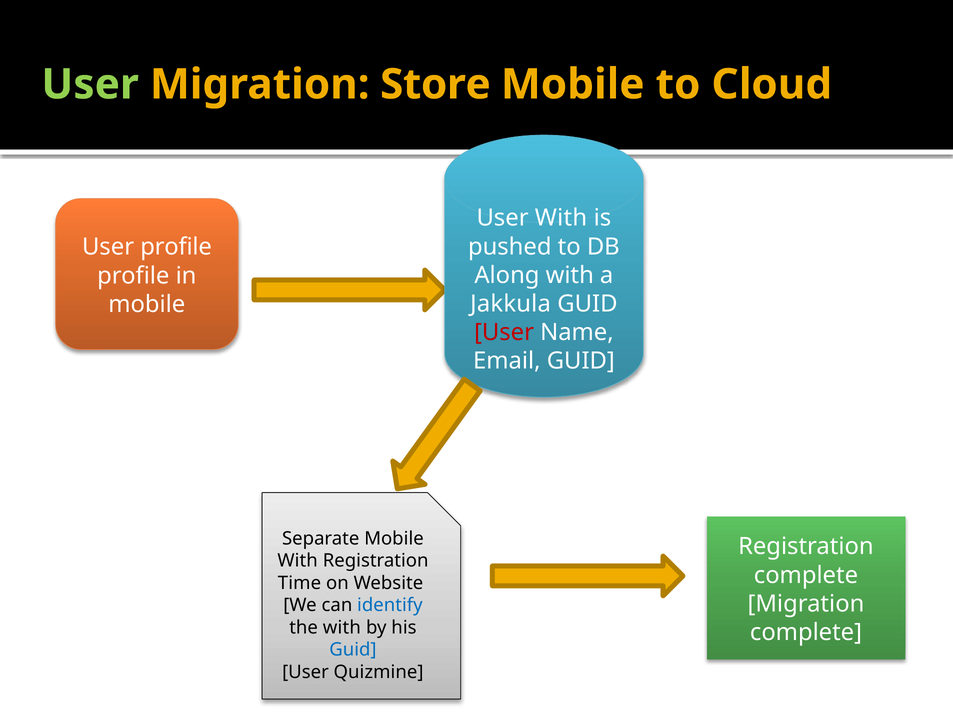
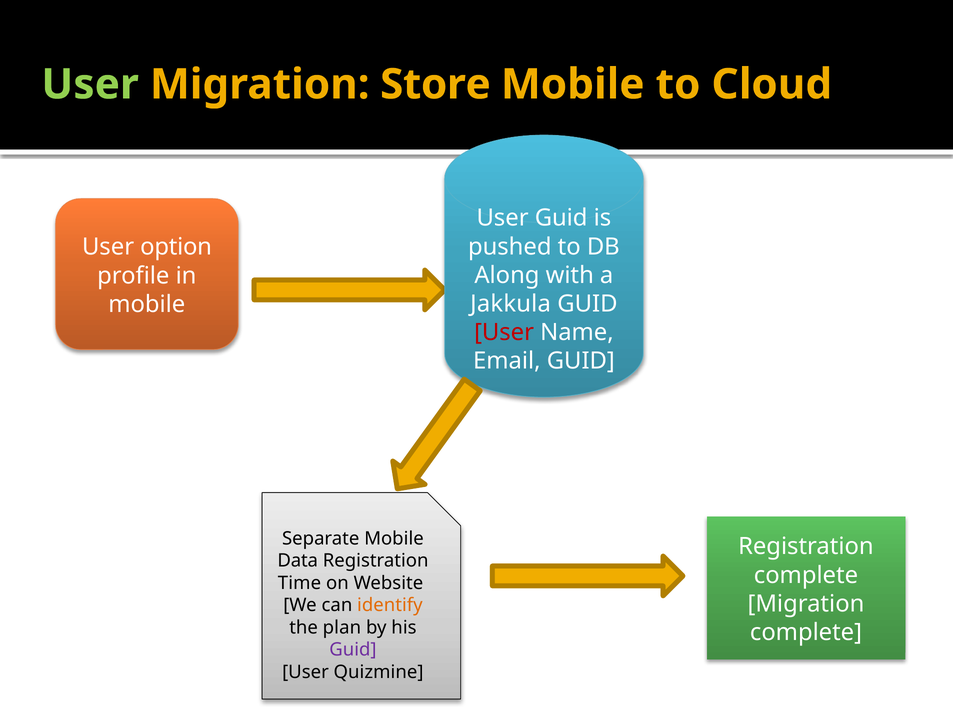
User With: With -> Guid
User profile: profile -> option
With at (298, 561): With -> Data
identify colour: blue -> orange
the with: with -> plan
Guid at (353, 650) colour: blue -> purple
